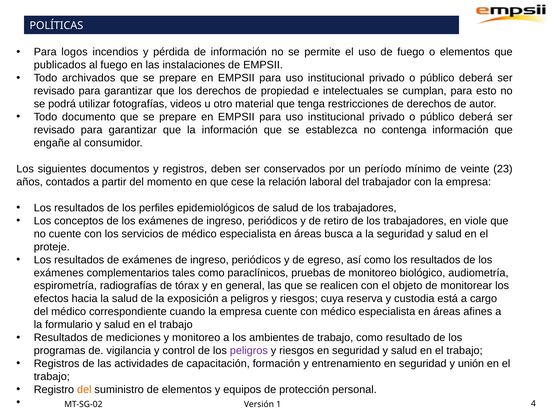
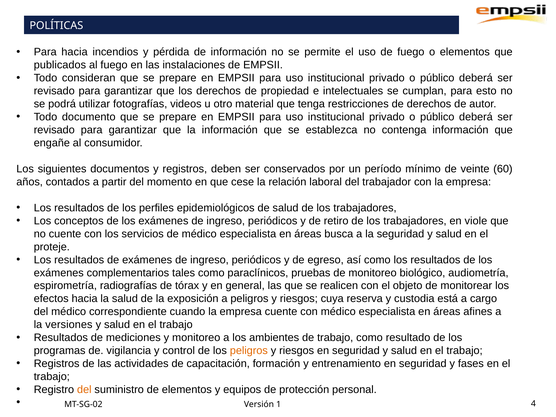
Para logos: logos -> hacia
archivados: archivados -> consideran
23: 23 -> 60
formulario: formulario -> versiones
peligros at (249, 351) colour: purple -> orange
unión: unión -> fases
